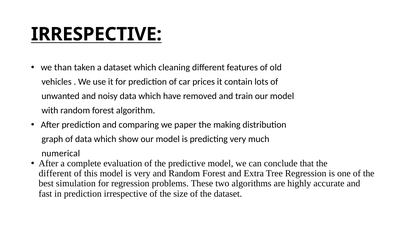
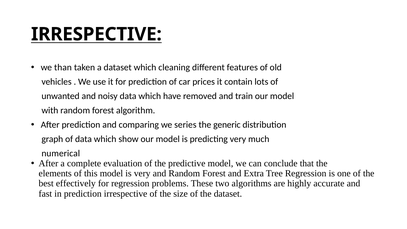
paper: paper -> series
making: making -> generic
different at (55, 173): different -> elements
simulation: simulation -> effectively
